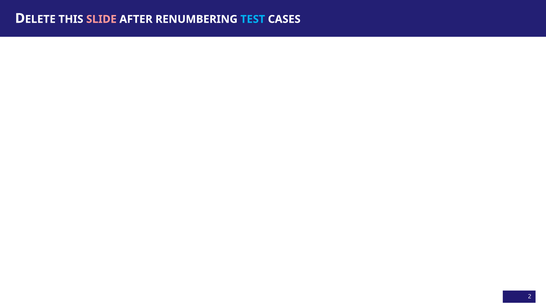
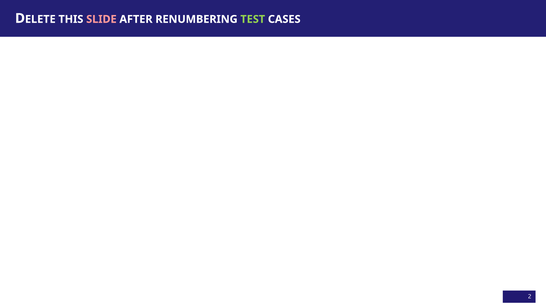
TEST colour: light blue -> light green
